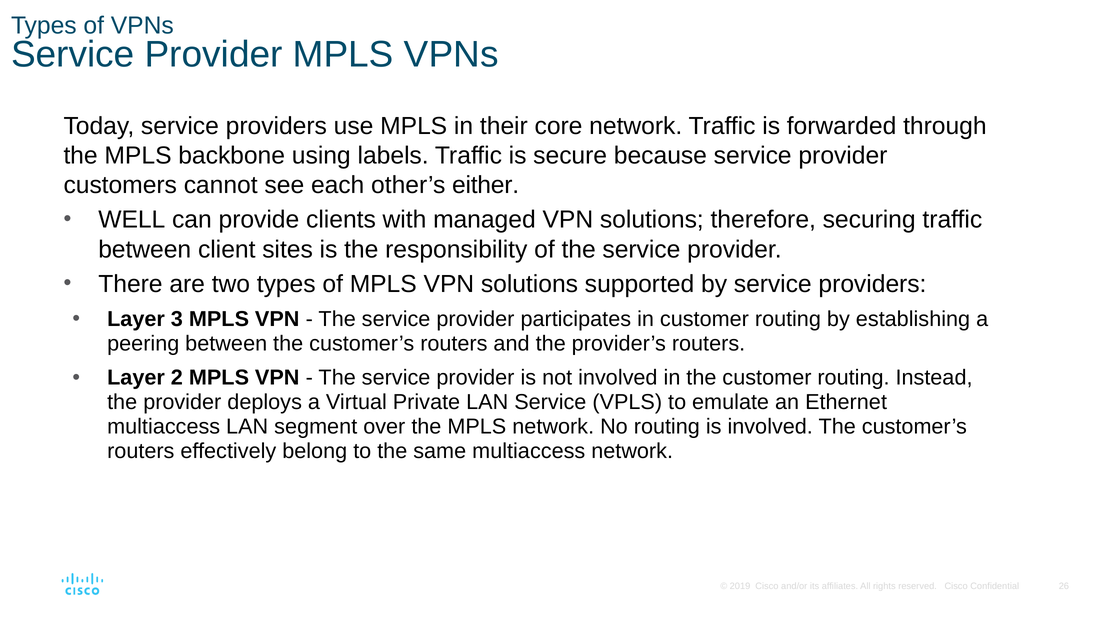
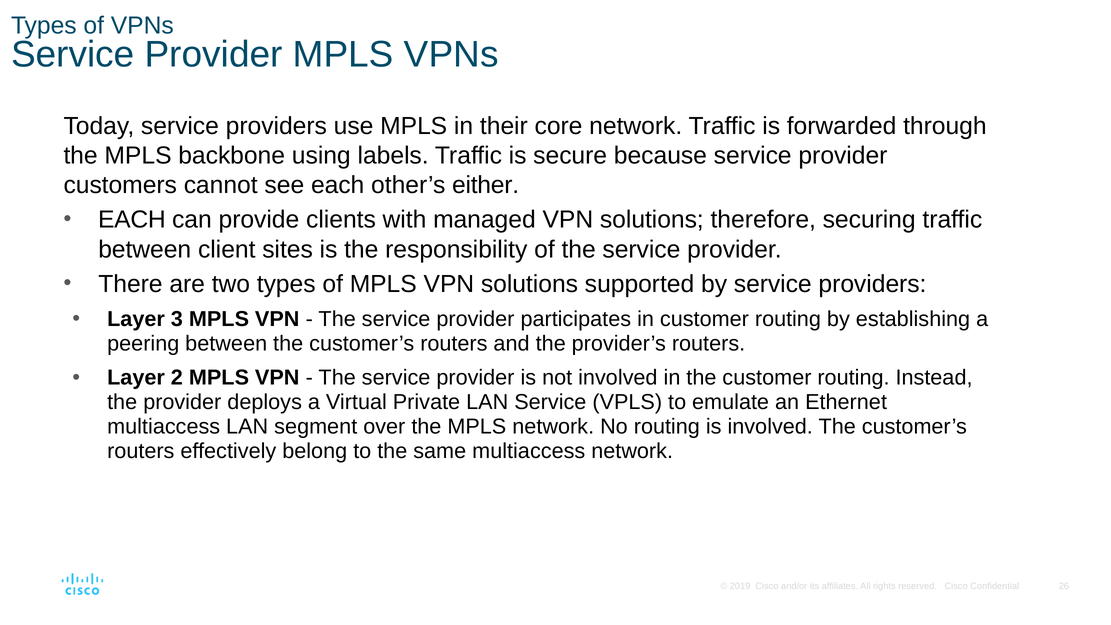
WELL at (132, 220): WELL -> EACH
